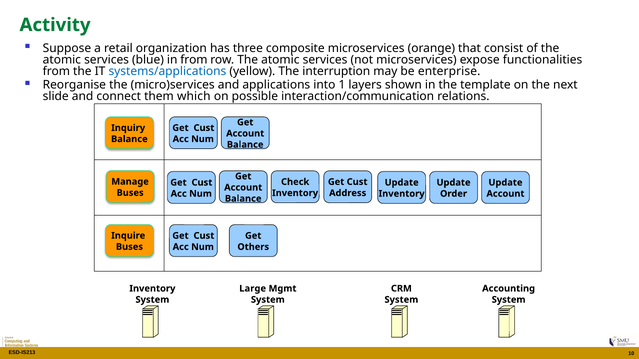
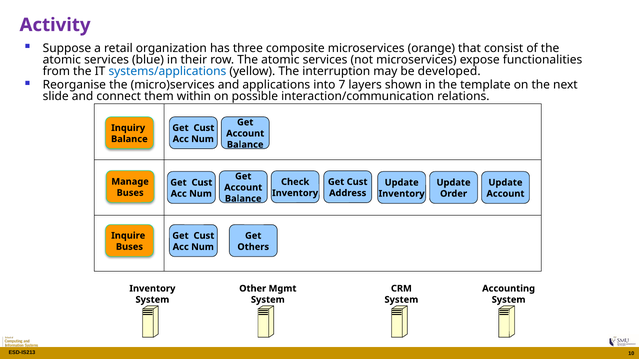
Activity colour: green -> purple
in from: from -> their
enterprise: enterprise -> developed
1: 1 -> 7
which: which -> within
Large: Large -> Other
